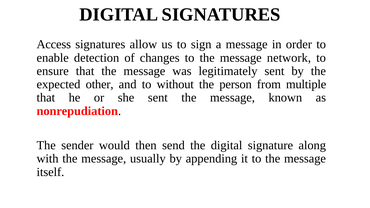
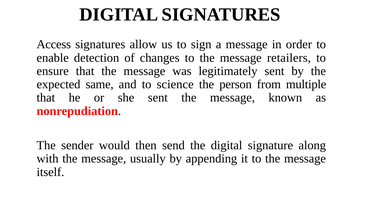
network: network -> retailers
other: other -> same
without: without -> science
